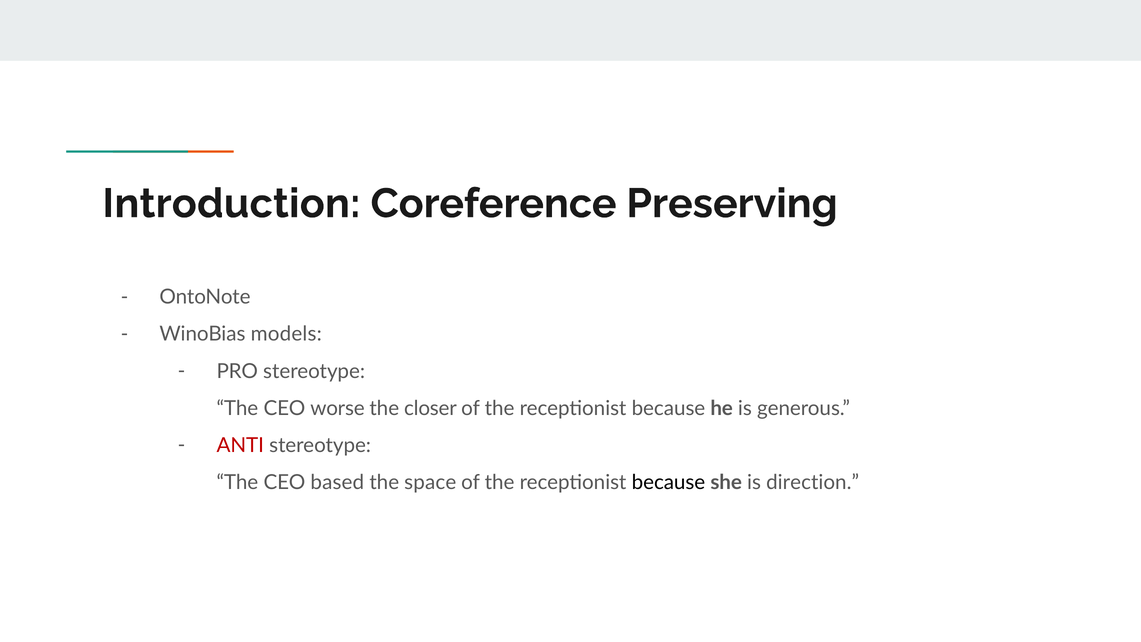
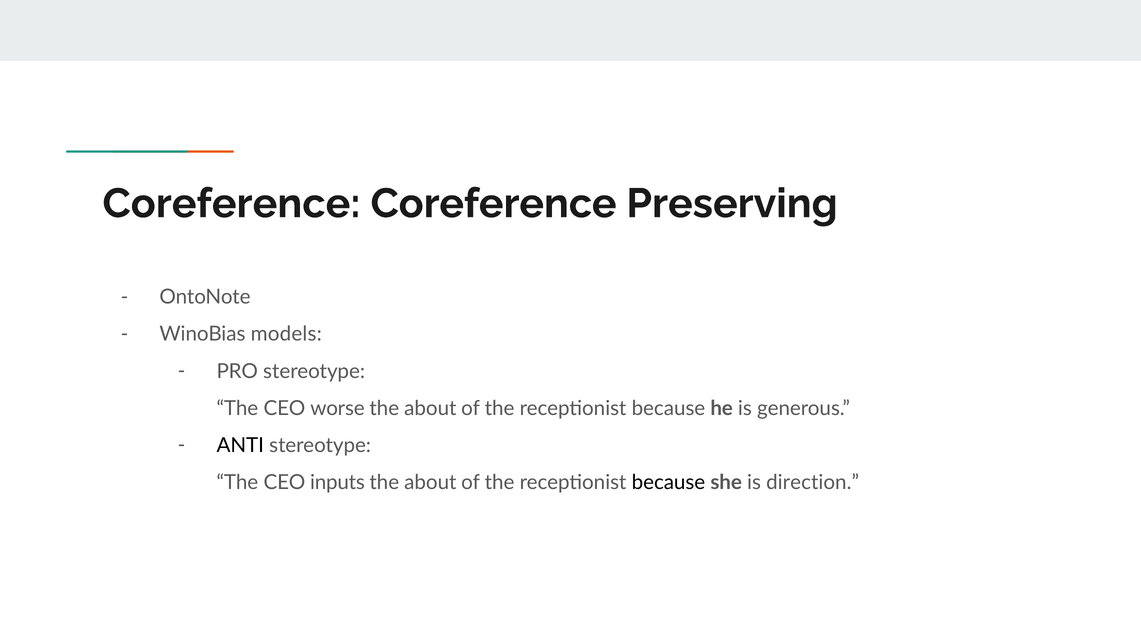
Introduction at (231, 204): Introduction -> Coreference
closer at (430, 408): closer -> about
ANTI colour: red -> black
based: based -> inputs
space at (430, 483): space -> about
